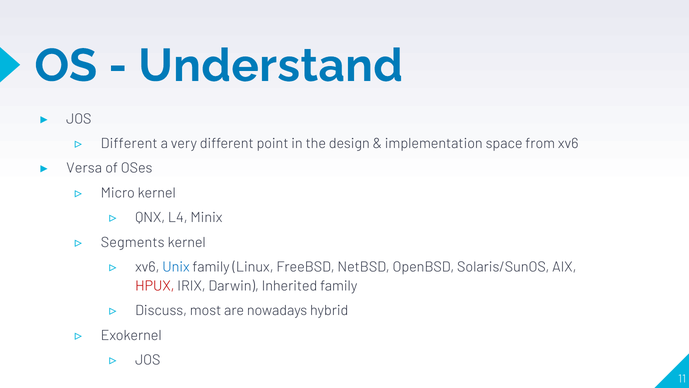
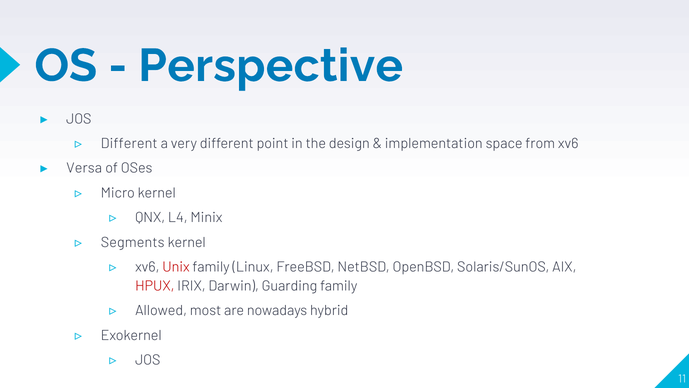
Understand: Understand -> Perspective
Unix colour: blue -> red
Inherited: Inherited -> Guarding
Discuss: Discuss -> Allowed
